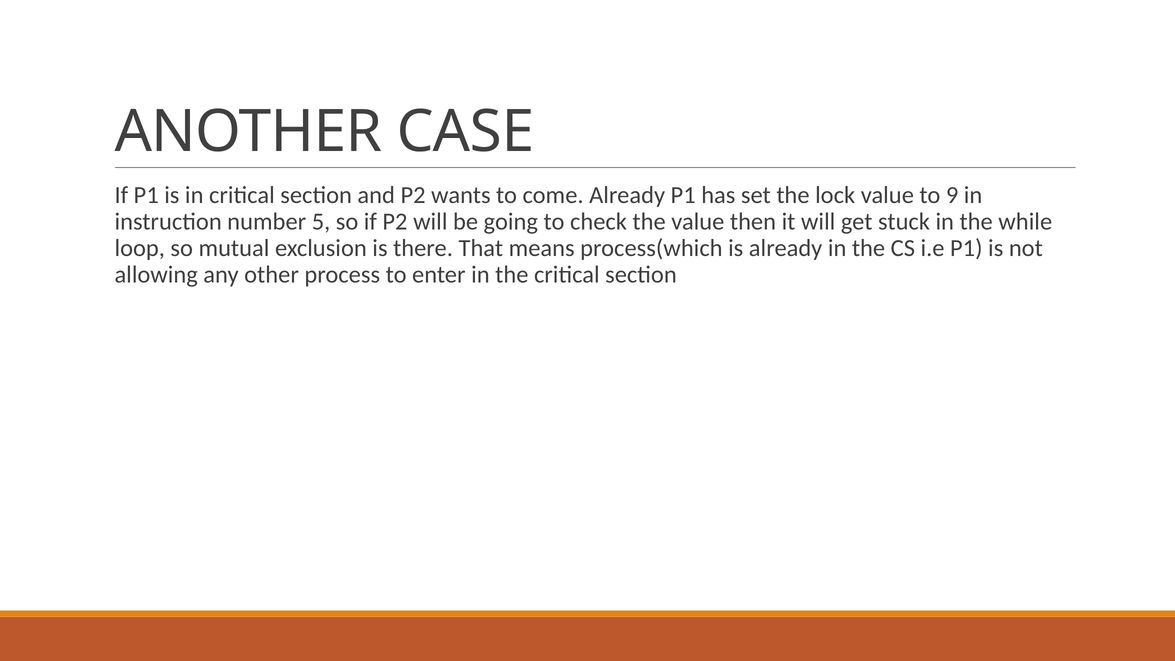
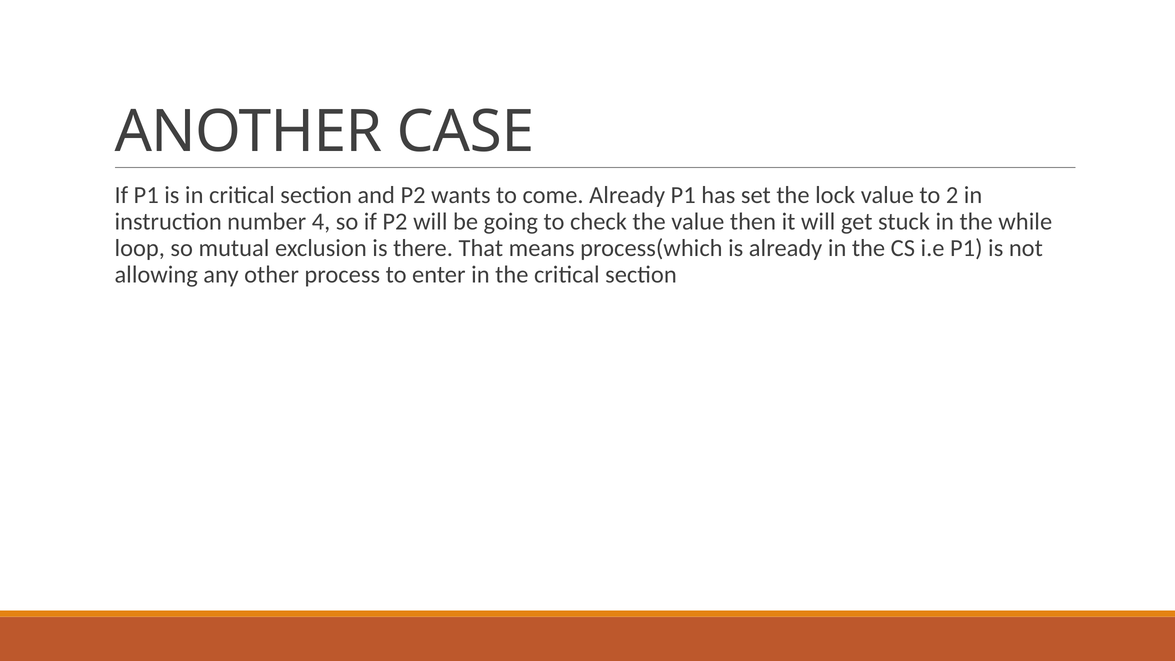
9: 9 -> 2
5: 5 -> 4
